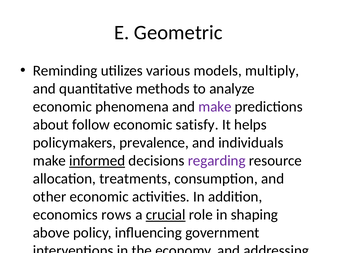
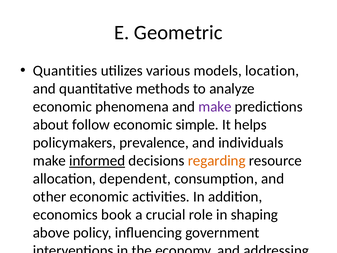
Reminding: Reminding -> Quantities
multiply: multiply -> location
satisfy: satisfy -> simple
regarding colour: purple -> orange
treatments: treatments -> dependent
rows: rows -> book
crucial underline: present -> none
